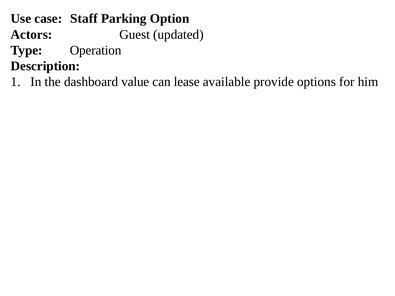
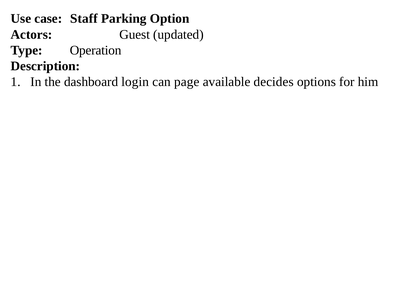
value: value -> login
lease: lease -> page
provide: provide -> decides
